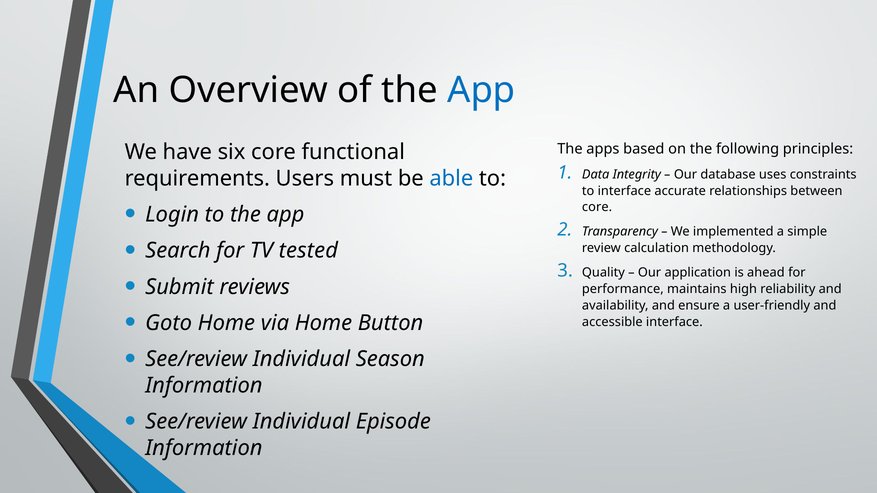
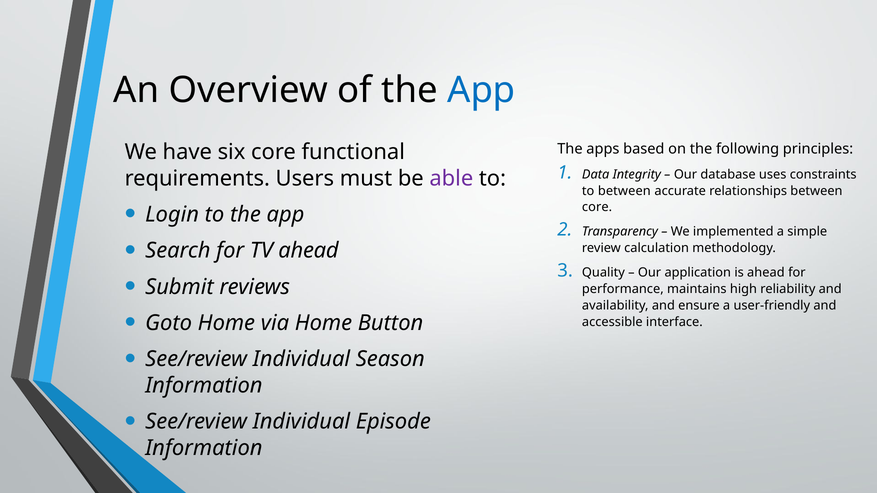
able colour: blue -> purple
to interface: interface -> between
TV tested: tested -> ahead
